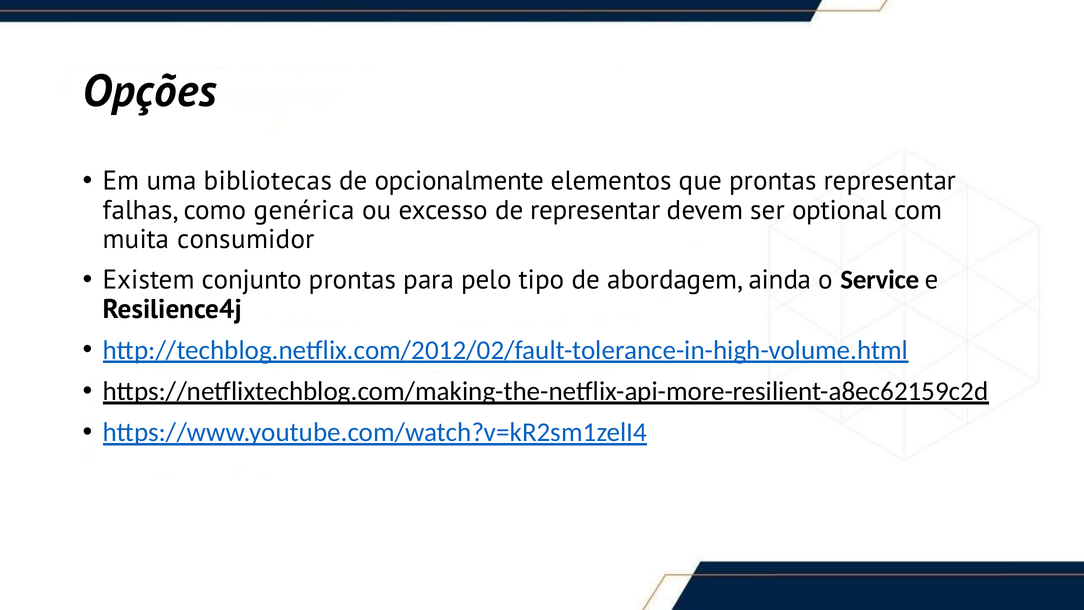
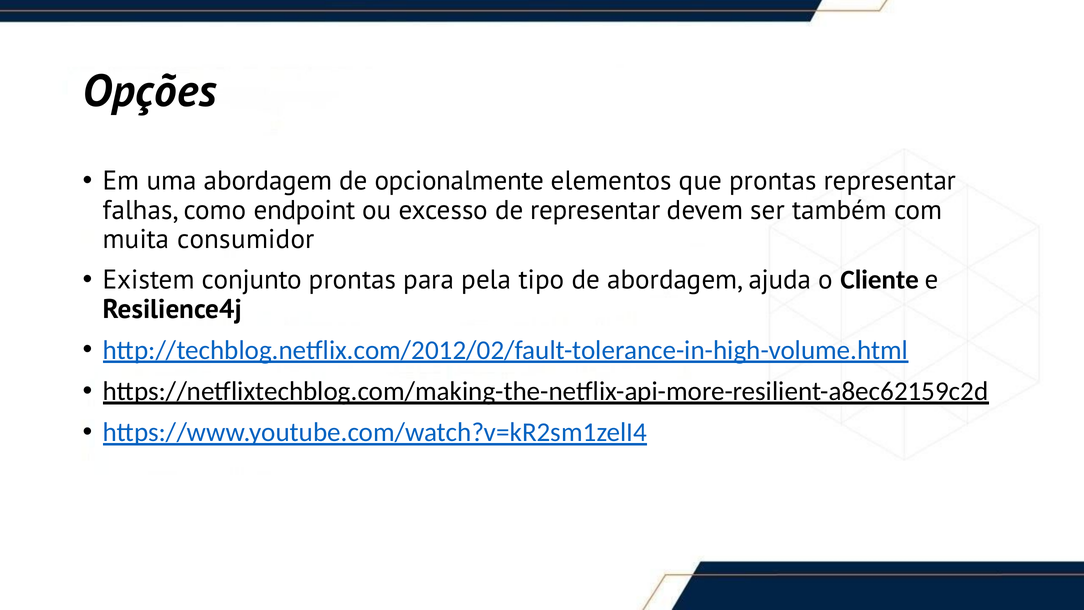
uma bibliotecas: bibliotecas -> abordagem
genérica: genérica -> endpoint
optional: optional -> também
pelo: pelo -> pela
ainda: ainda -> ajuda
Service: Service -> Cliente
